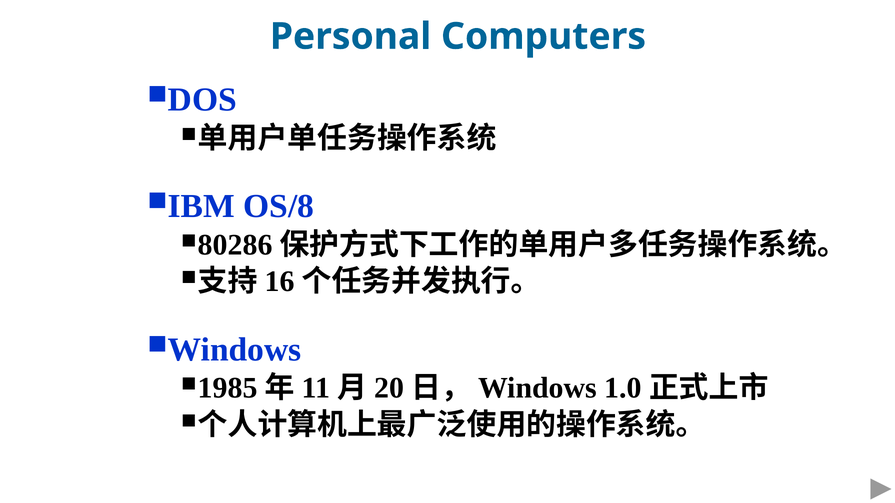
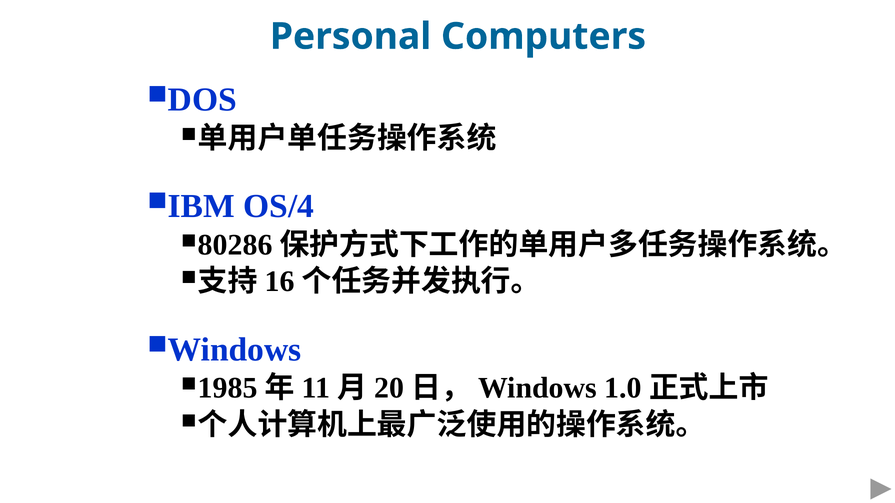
OS/8: OS/8 -> OS/4
